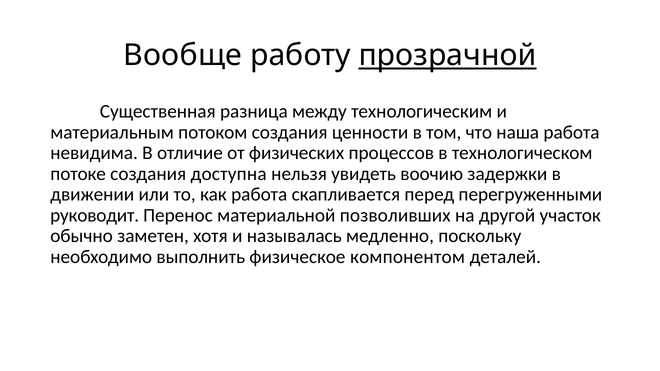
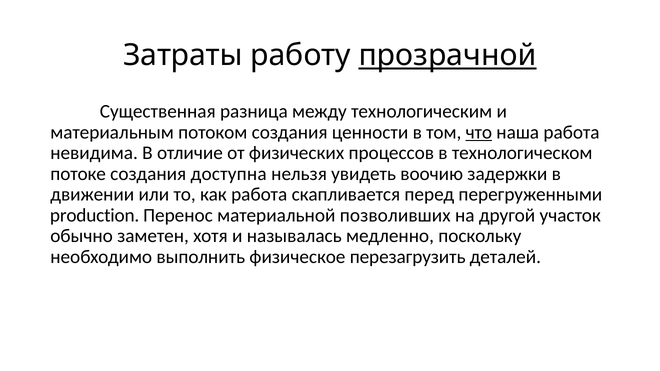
Вообще: Вообще -> Затраты
что underline: none -> present
руководит: руководит -> production
компонентом: компонентом -> перезагрузить
